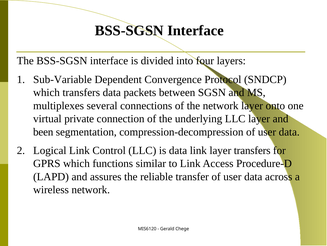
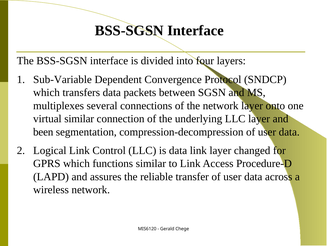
virtual private: private -> similar
layer transfers: transfers -> changed
